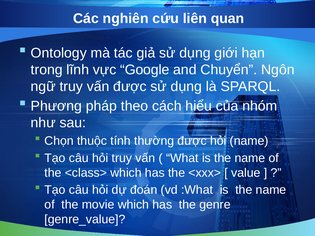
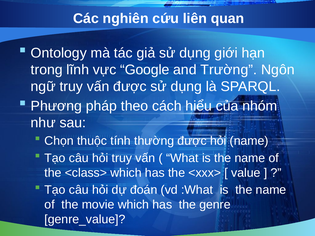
Chuyển: Chuyển -> Trường
